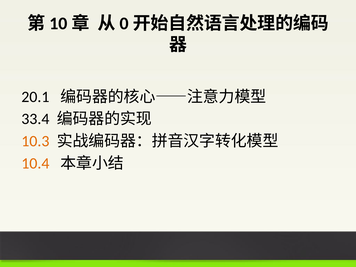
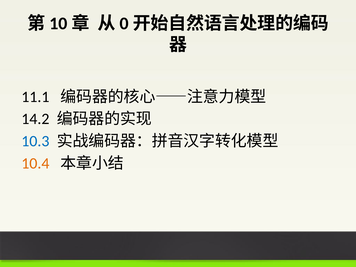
20.1: 20.1 -> 11.1
33.4: 33.4 -> 14.2
10.3 colour: orange -> blue
